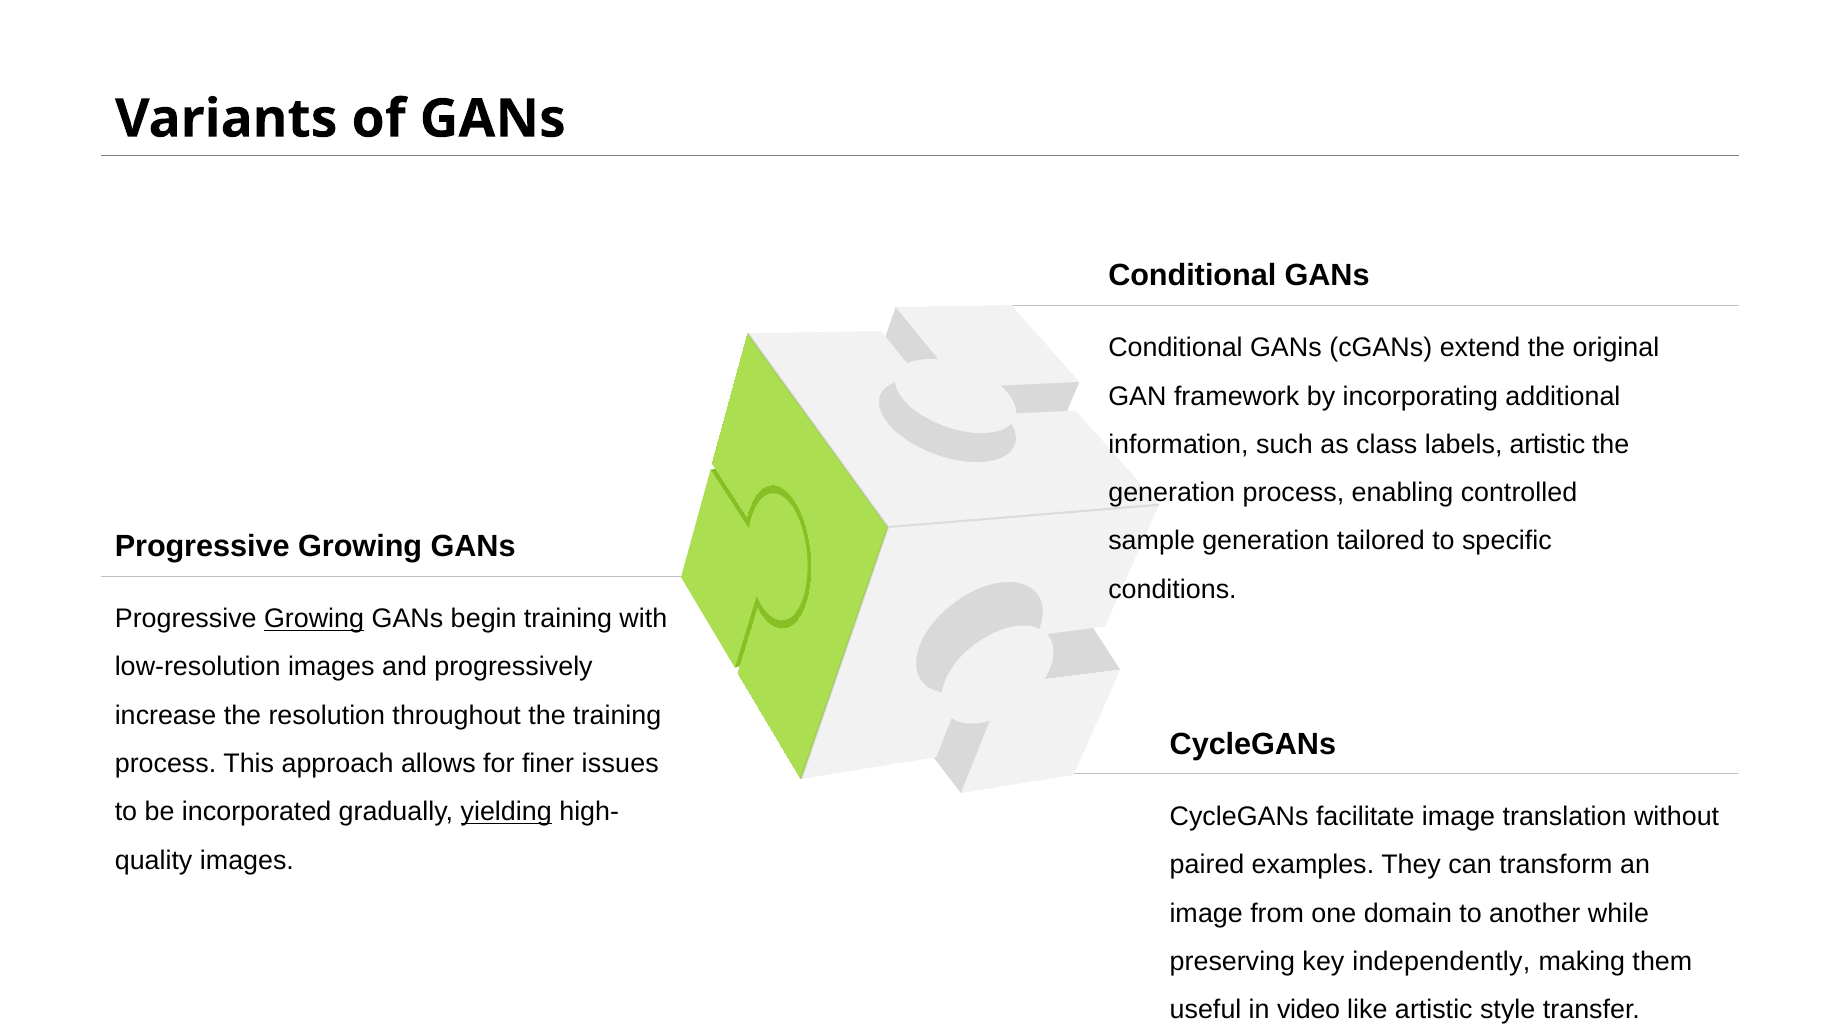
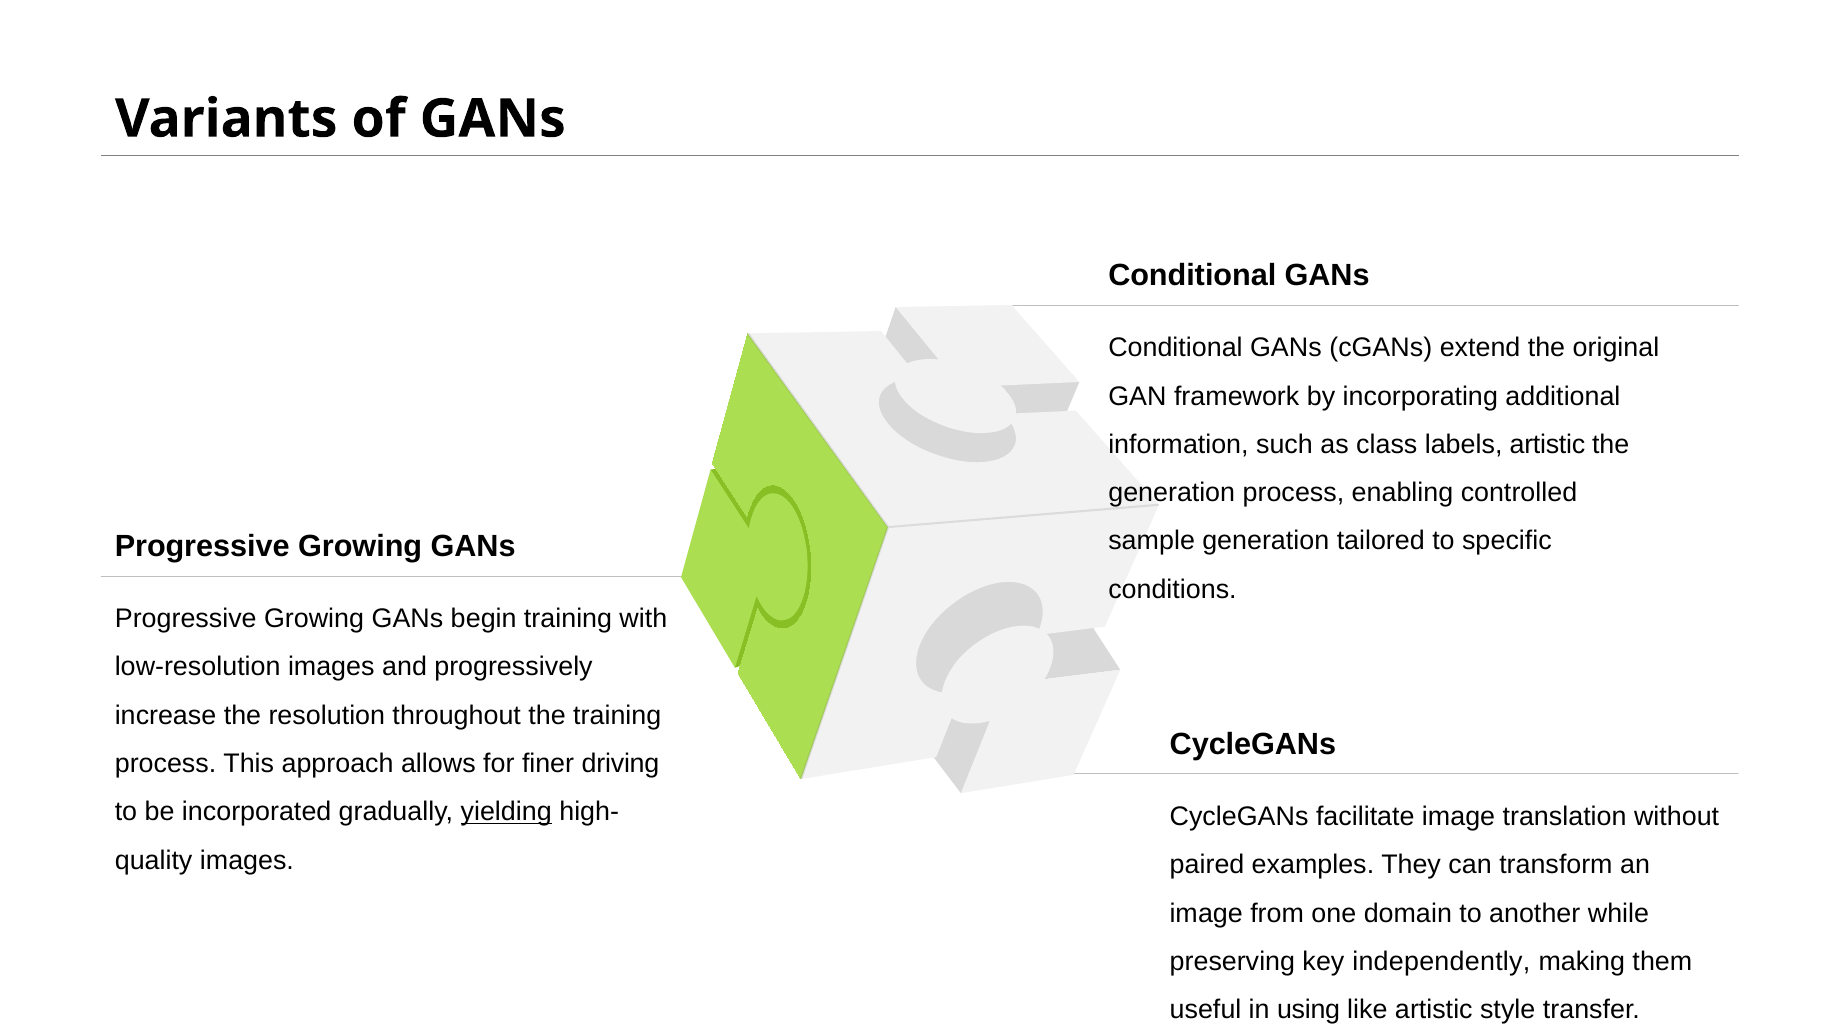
Growing at (314, 619) underline: present -> none
issues: issues -> driving
video: video -> using
